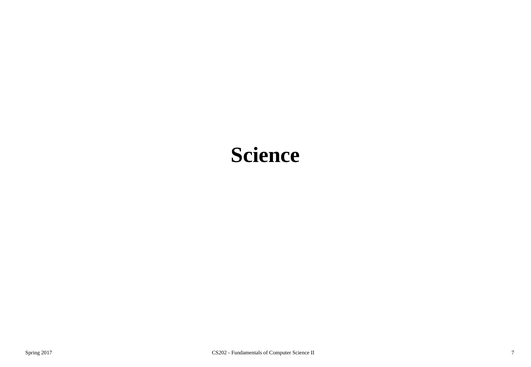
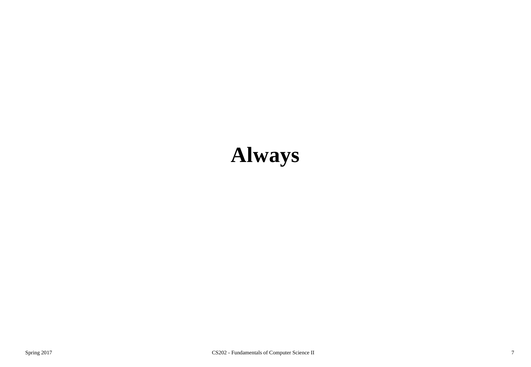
Science at (265, 155): Science -> Always
